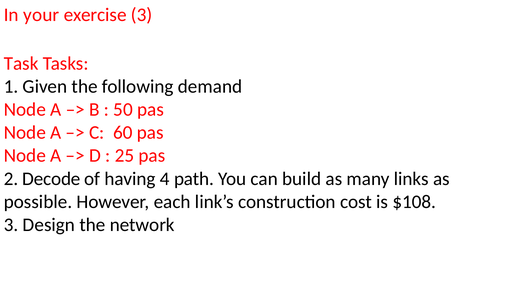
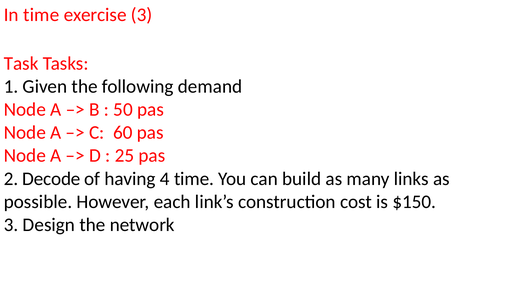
In your: your -> time
4 path: path -> time
$108: $108 -> $150
